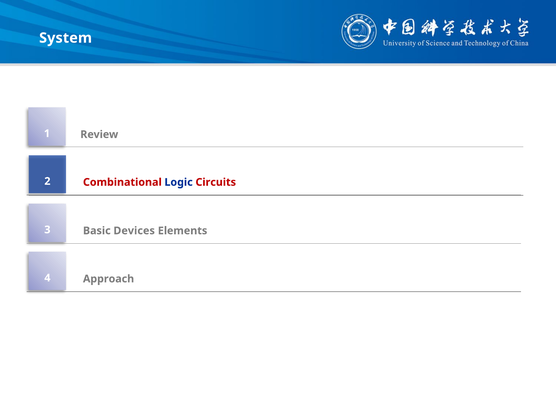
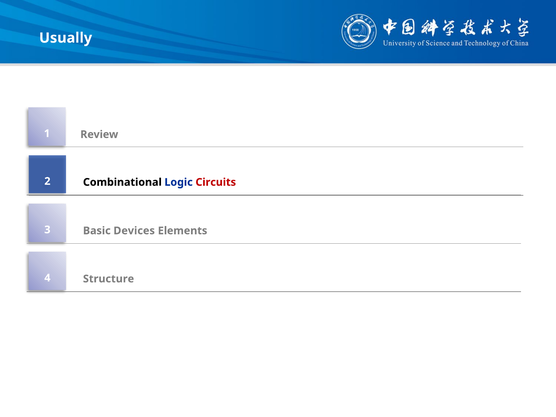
System: System -> Usually
Combinational colour: red -> black
Approach: Approach -> Structure
